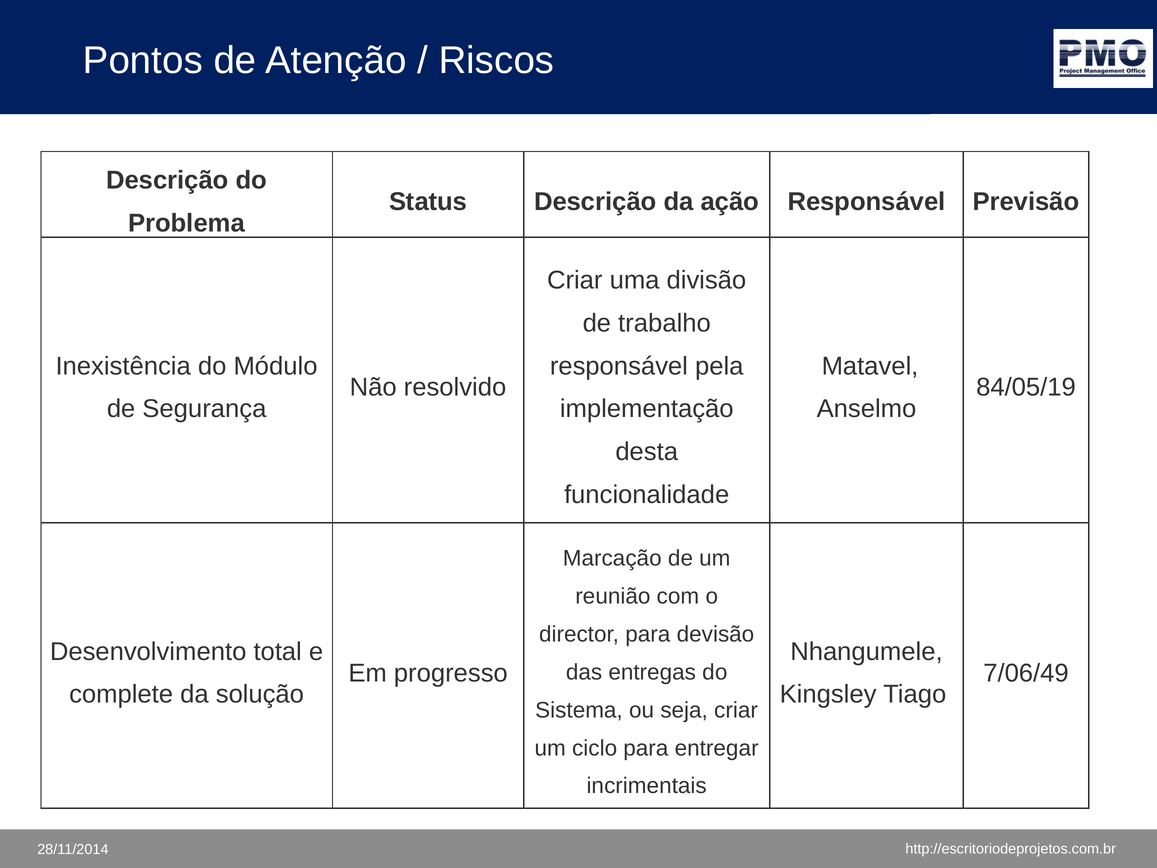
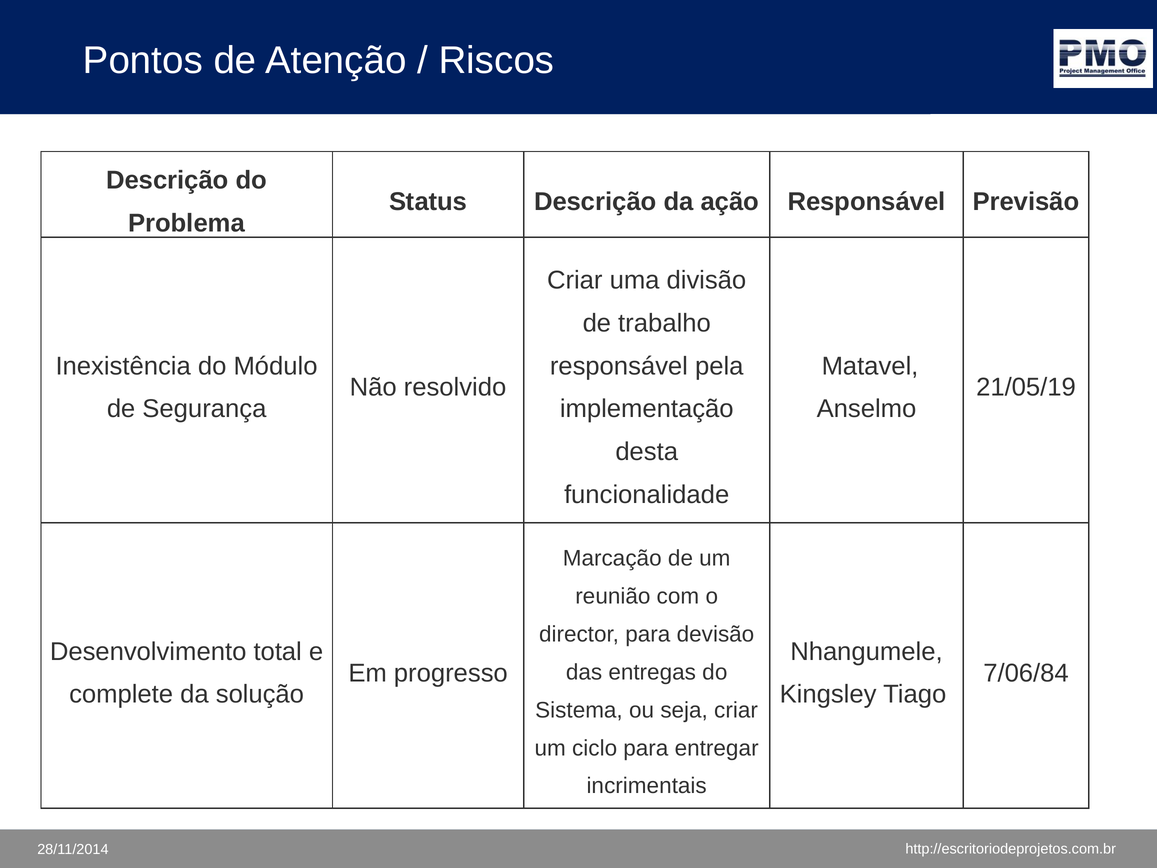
84/05/19: 84/05/19 -> 21/05/19
7/06/49: 7/06/49 -> 7/06/84
